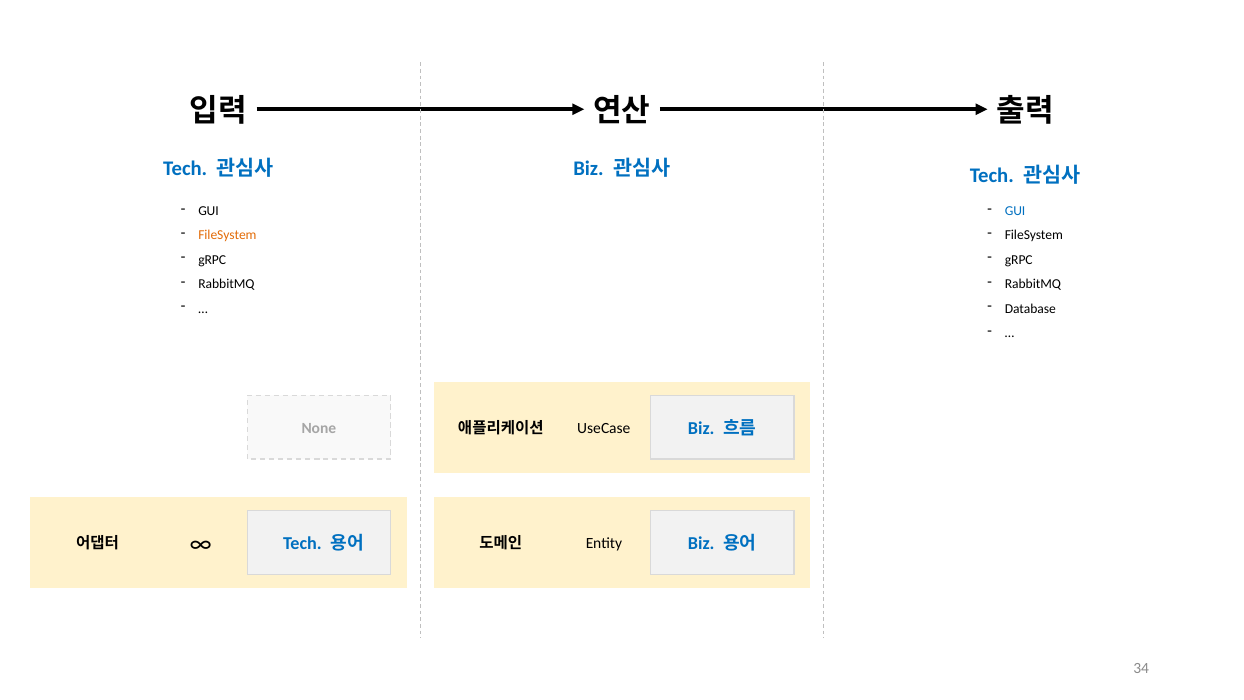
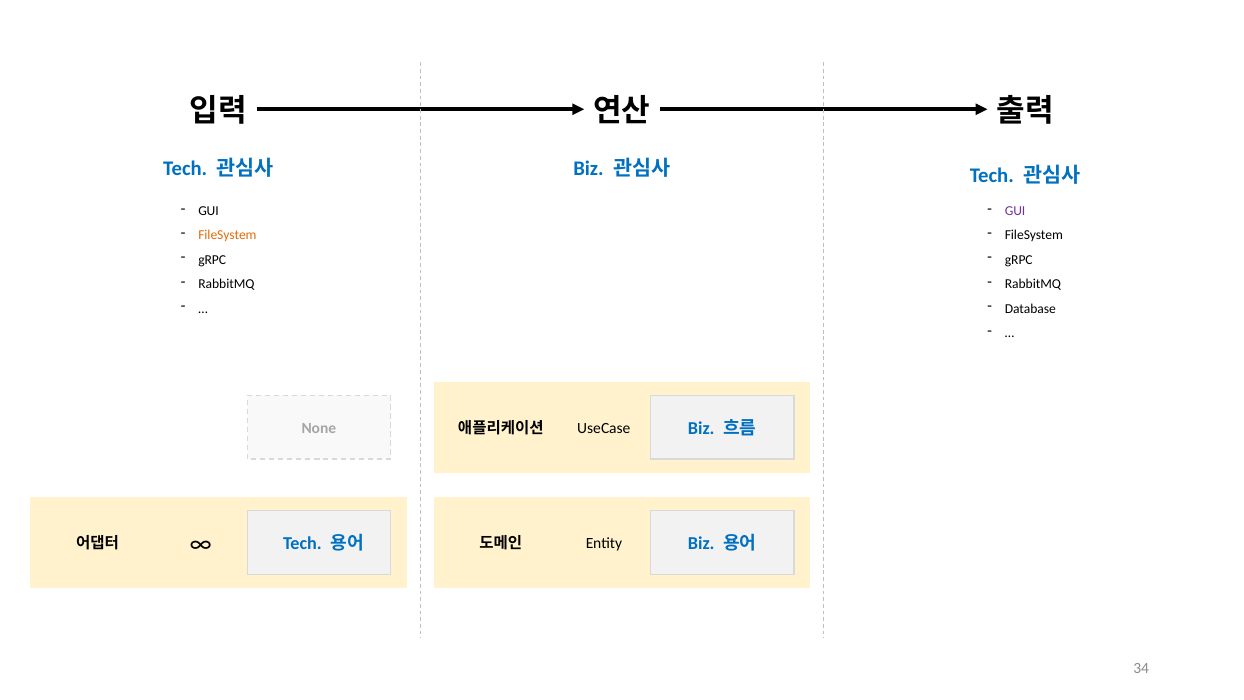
GUI at (1015, 211) colour: blue -> purple
